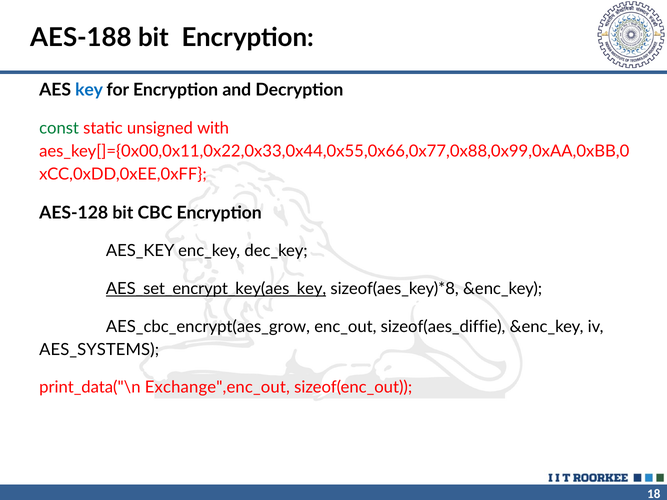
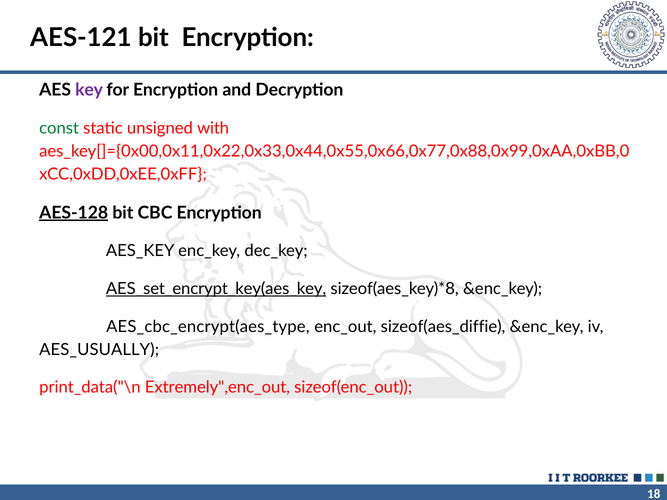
AES-188: AES-188 -> AES-121
key colour: blue -> purple
AES-128 underline: none -> present
AES_cbc_encrypt(aes_grow: AES_cbc_encrypt(aes_grow -> AES_cbc_encrypt(aes_type
AES_SYSTEMS: AES_SYSTEMS -> AES_USUALLY
Exchange",enc_out: Exchange",enc_out -> Extremely",enc_out
